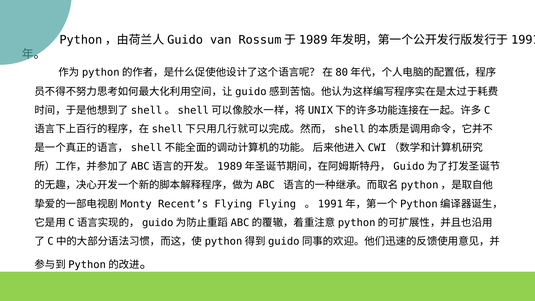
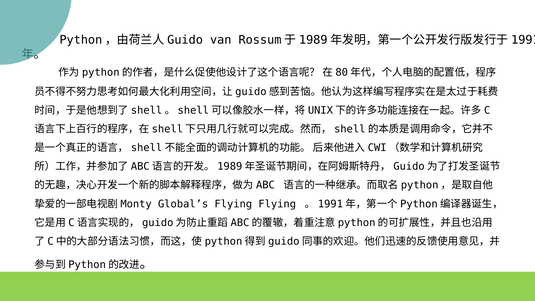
Recent’s: Recent’s -> Global’s
